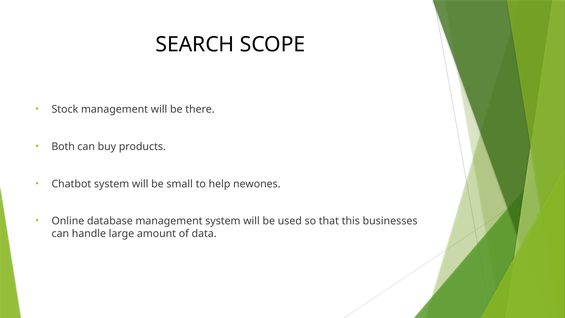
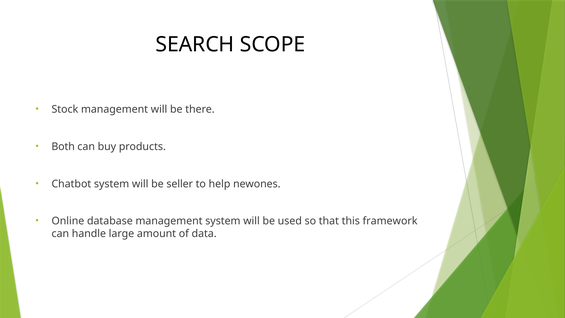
small: small -> seller
businesses: businesses -> framework
